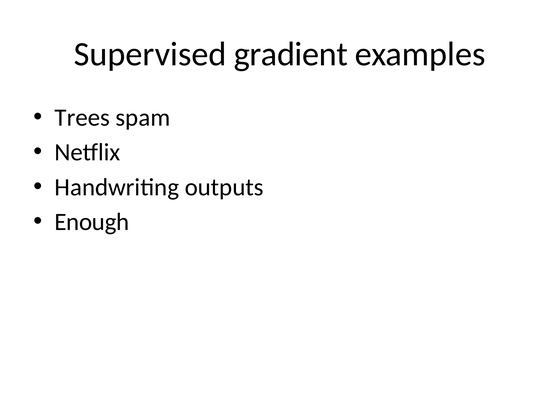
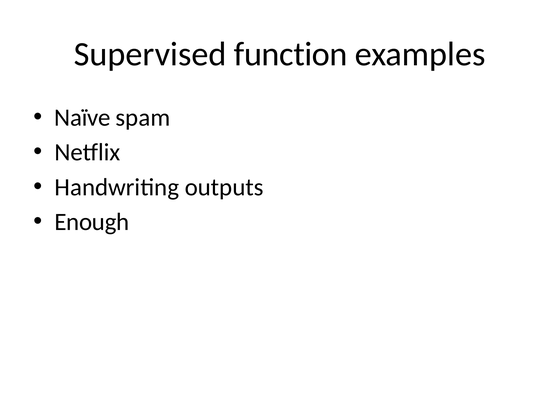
gradient: gradient -> function
Trees: Trees -> Naïve
